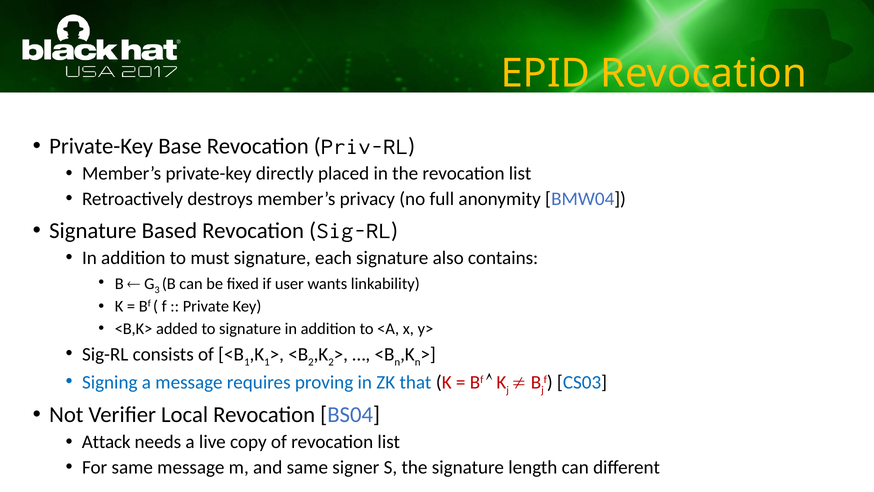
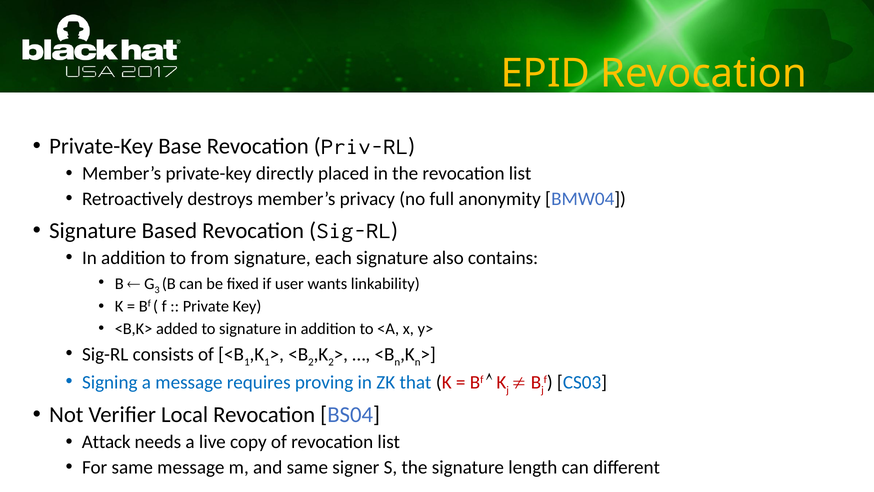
must: must -> from
